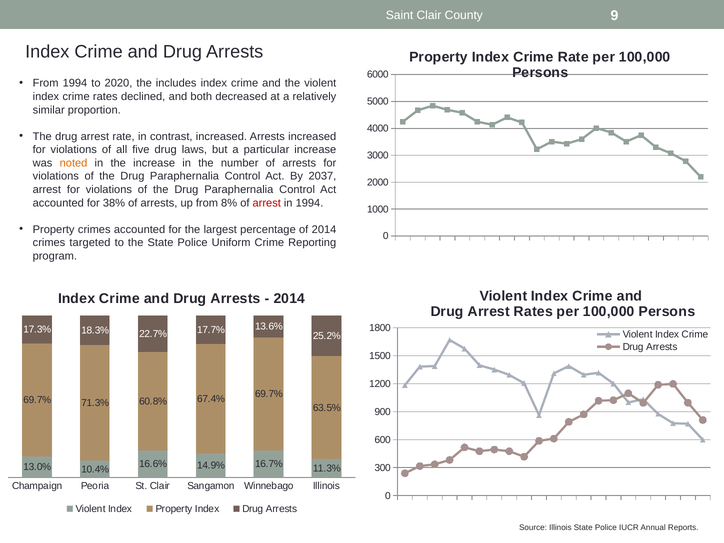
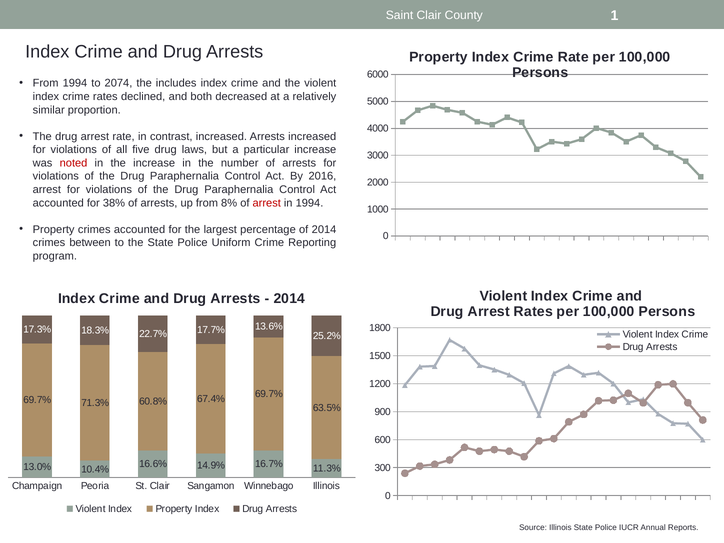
9: 9 -> 1
2020: 2020 -> 2074
noted colour: orange -> red
2037: 2037 -> 2016
targeted: targeted -> between
